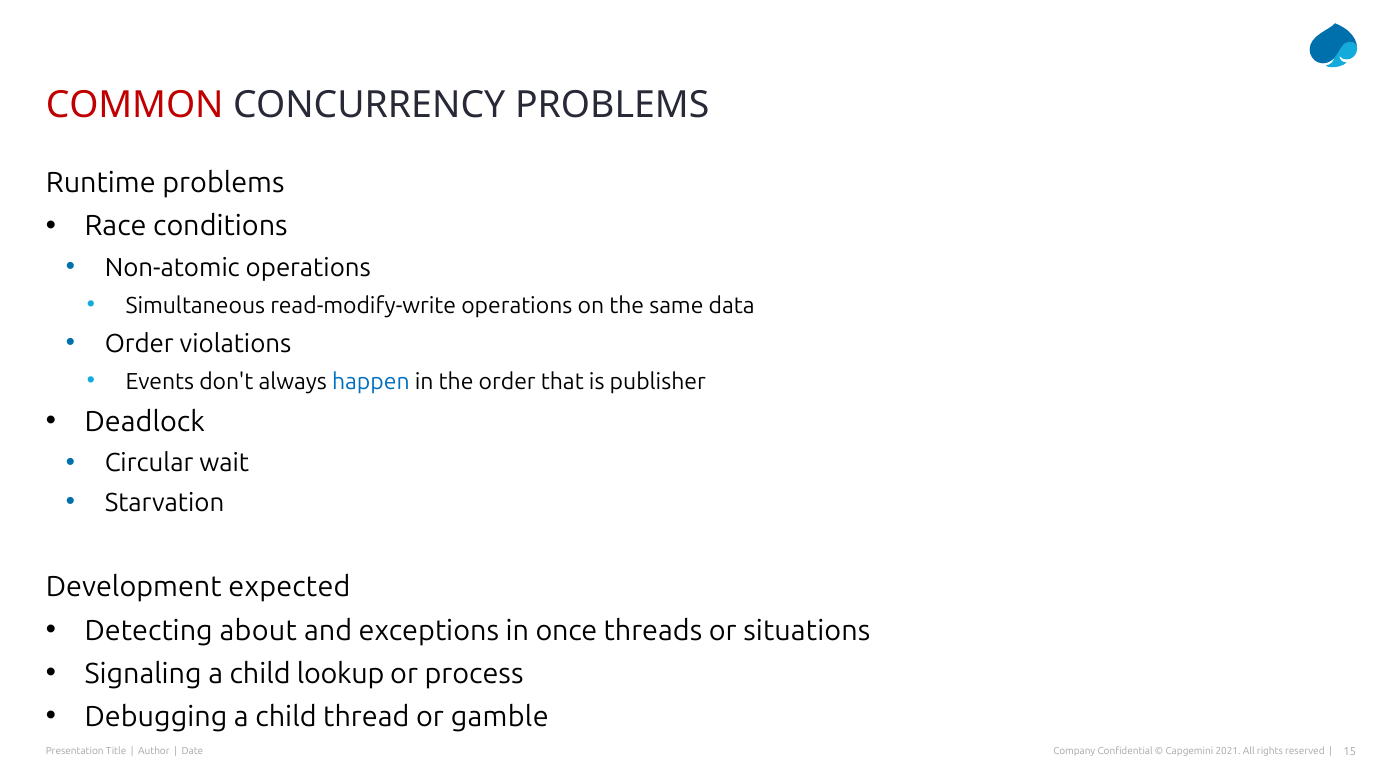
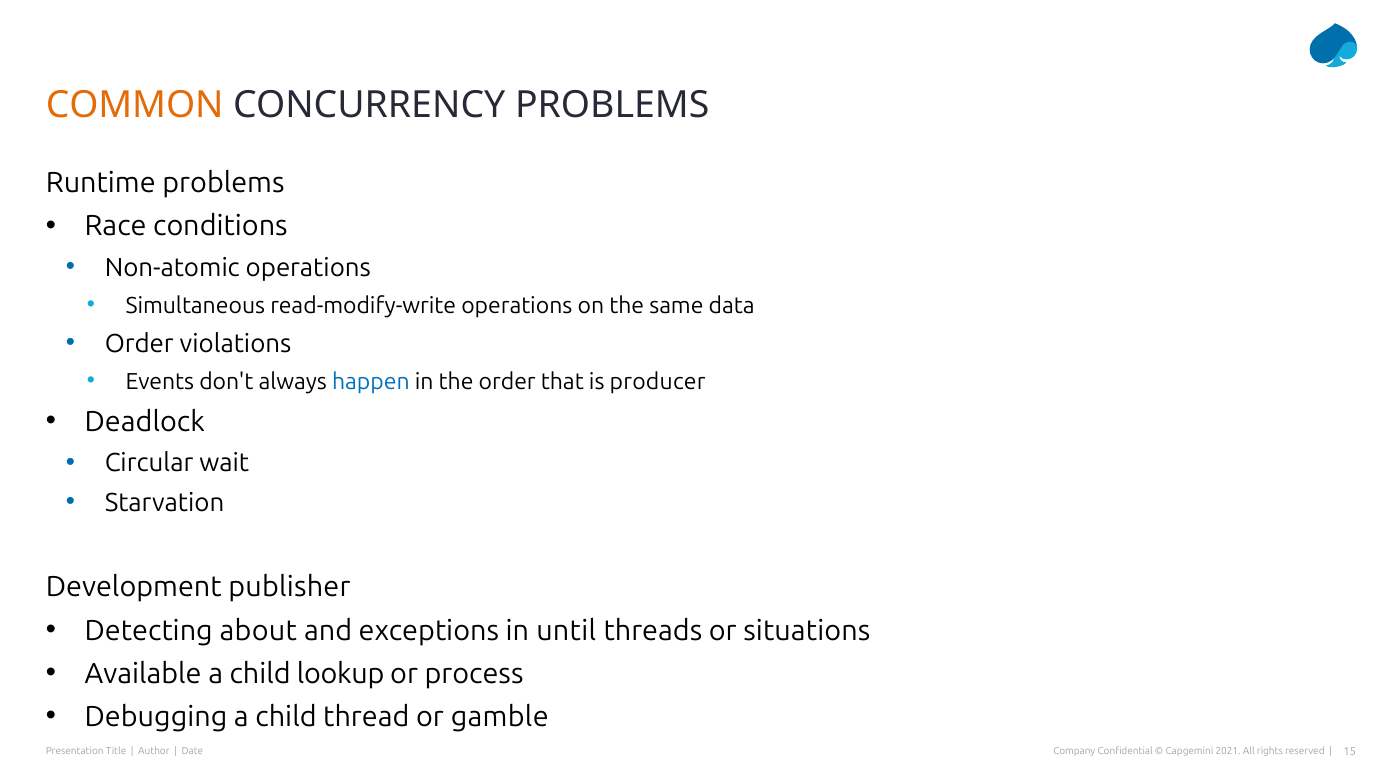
COMMON colour: red -> orange
publisher: publisher -> producer
expected: expected -> publisher
once: once -> until
Signaling: Signaling -> Available
